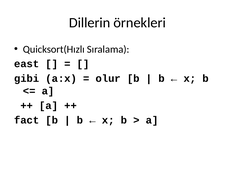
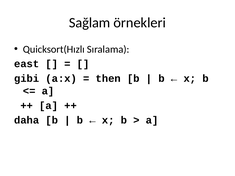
Dillerin: Dillerin -> Sağlam
olur: olur -> then
fact: fact -> daha
